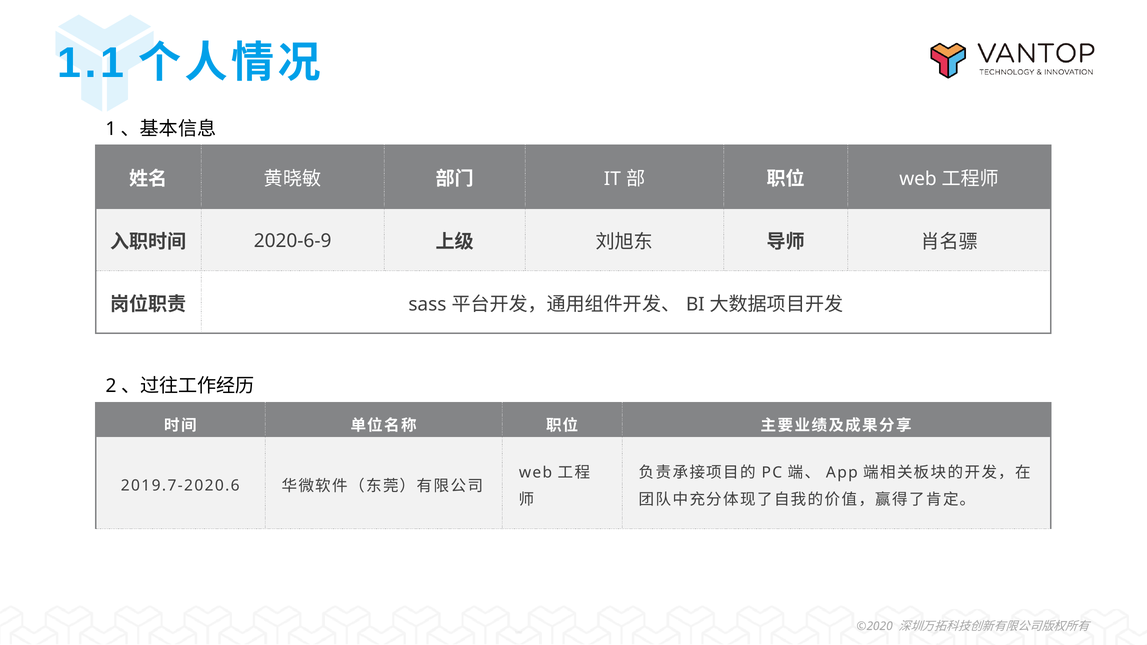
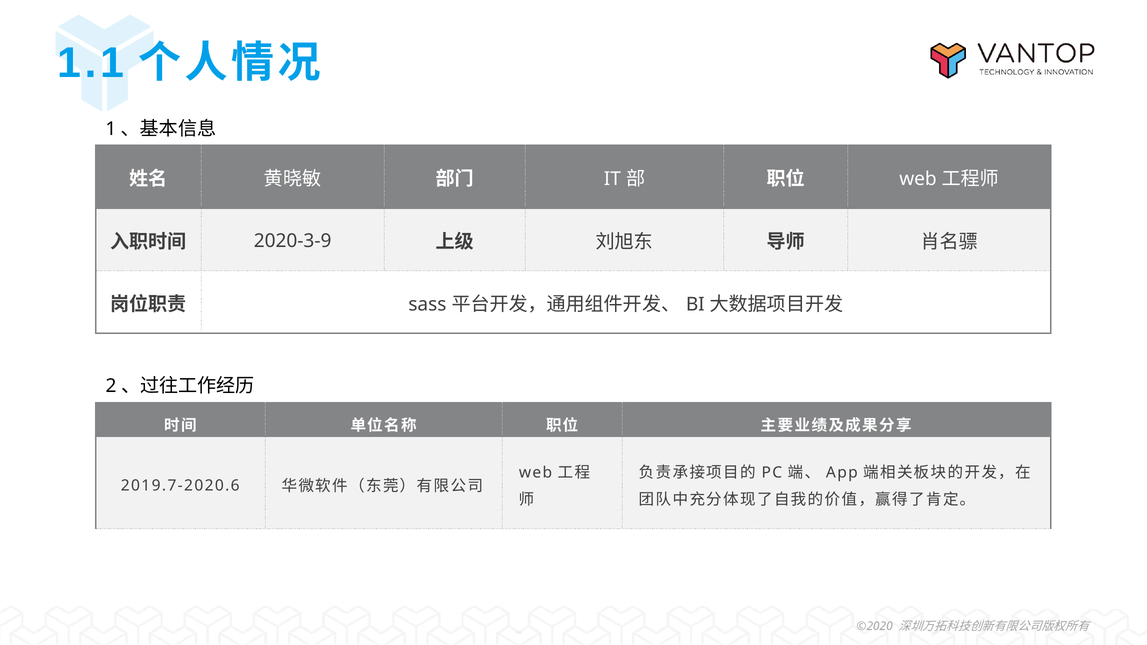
2020-6-9: 2020-6-9 -> 2020-3-9
